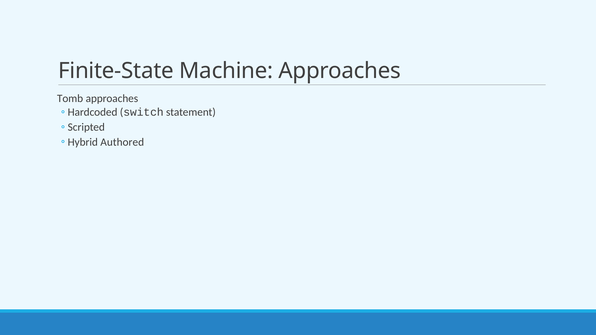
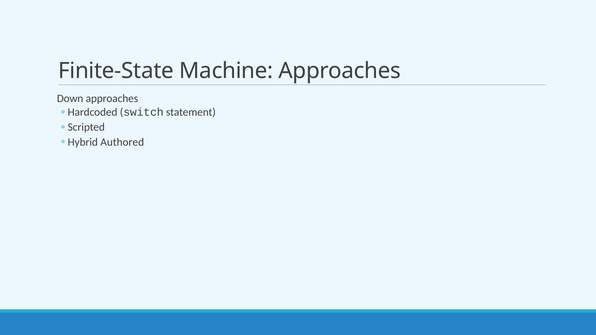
Tomb: Tomb -> Down
